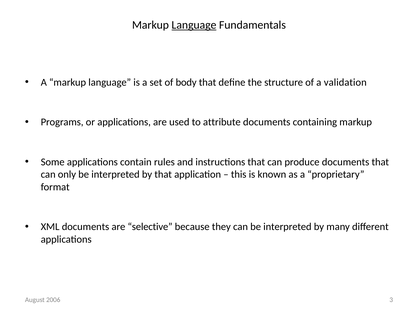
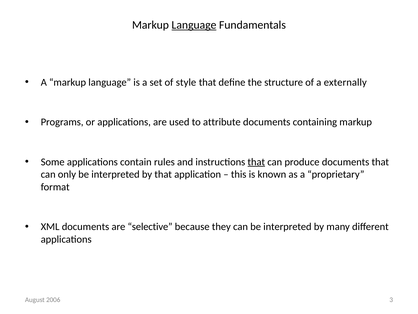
body: body -> style
validation: validation -> externally
that at (256, 162) underline: none -> present
